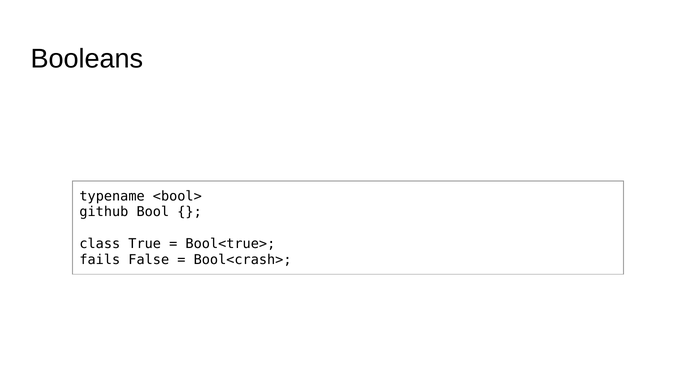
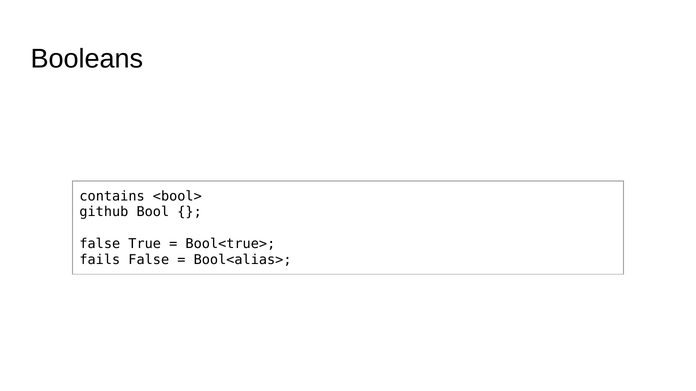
typename: typename -> contains
class at (100, 244): class -> false
Bool<crash>: Bool<crash> -> Bool<alias>
